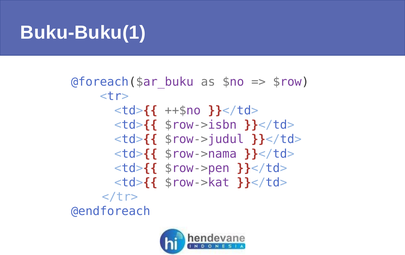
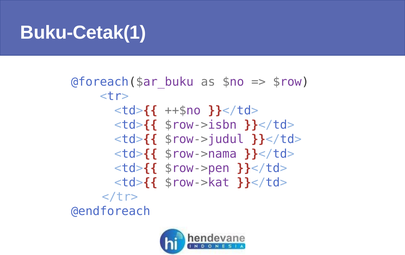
Buku-Buku(1: Buku-Buku(1 -> Buku-Cetak(1
